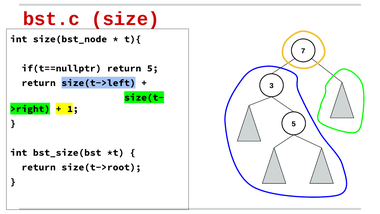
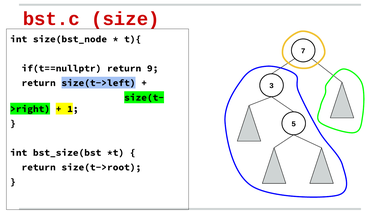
return 5: 5 -> 9
